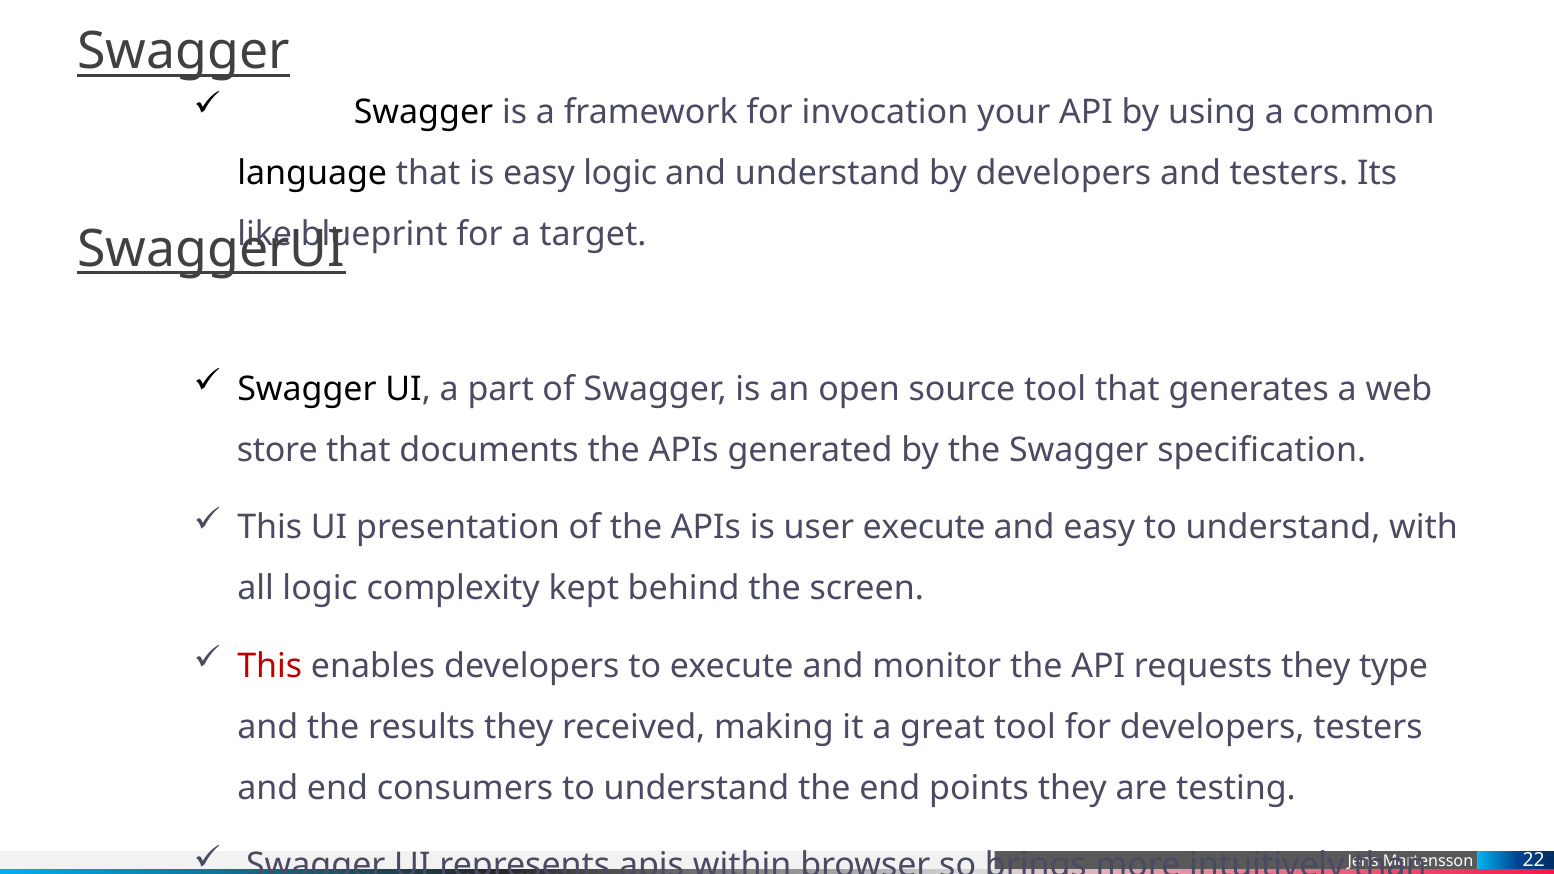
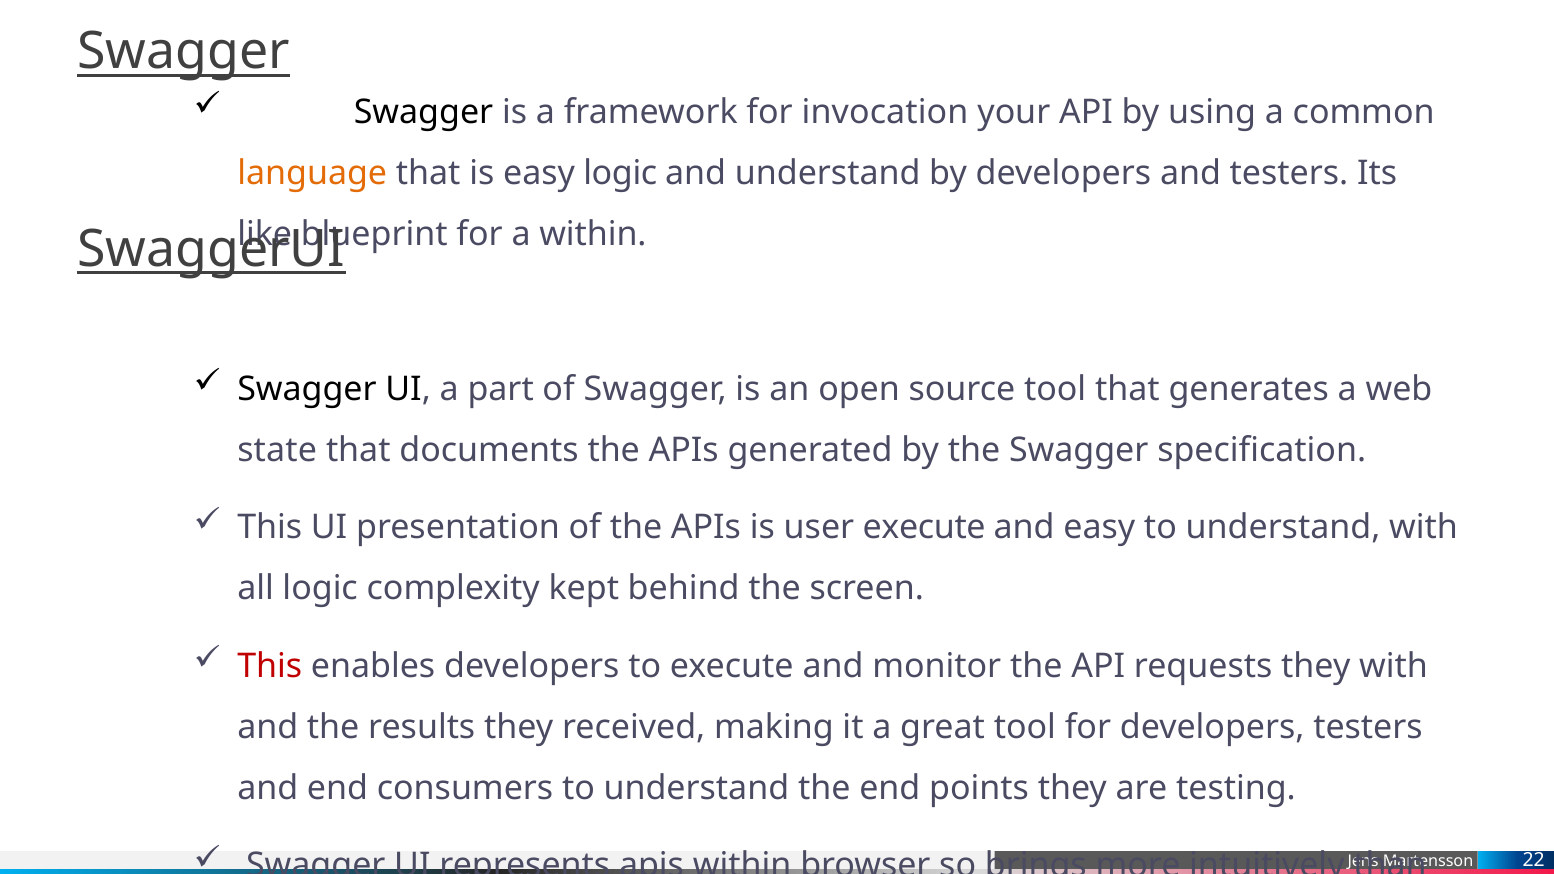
language colour: black -> orange
a target: target -> within
store: store -> state
they type: type -> with
